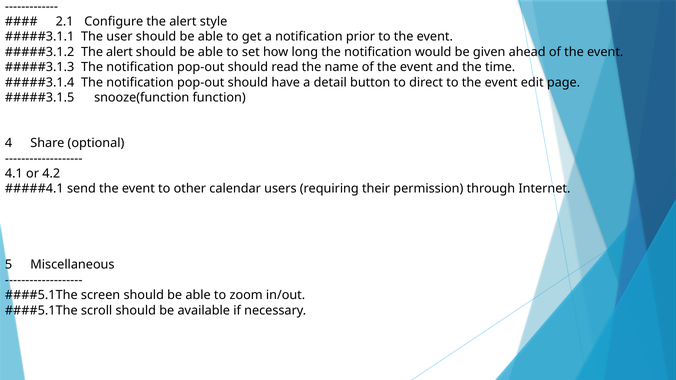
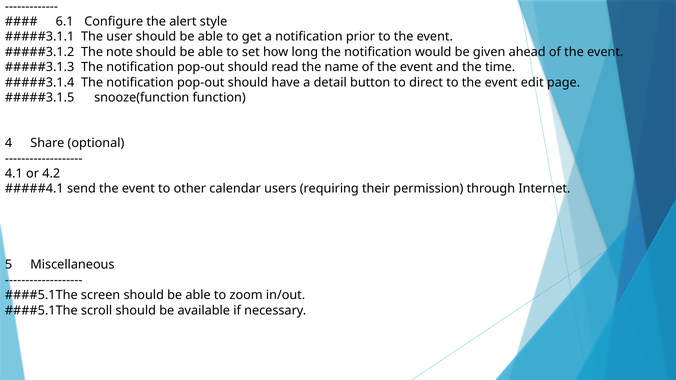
2.1: 2.1 -> 6.1
alert at (119, 52): alert -> note
